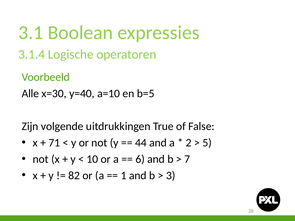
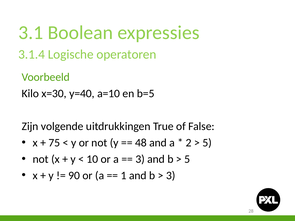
Alle: Alle -> Kilo
71: 71 -> 75
44: 44 -> 48
6 at (140, 159): 6 -> 3
7 at (187, 159): 7 -> 5
82: 82 -> 90
